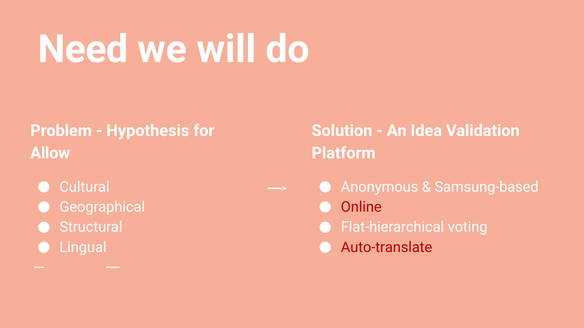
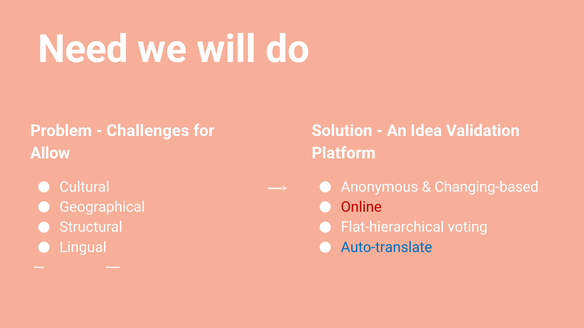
Hypothesis: Hypothesis -> Challenges
Samsung-based: Samsung-based -> Changing-based
Auto-translate colour: red -> blue
